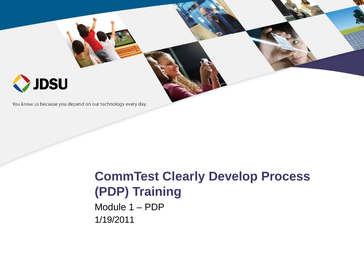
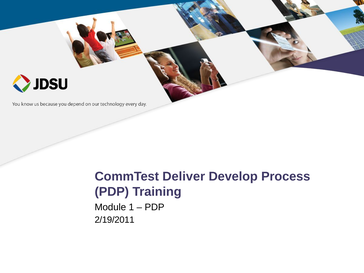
Clearly: Clearly -> Deliver
1/19/2011: 1/19/2011 -> 2/19/2011
